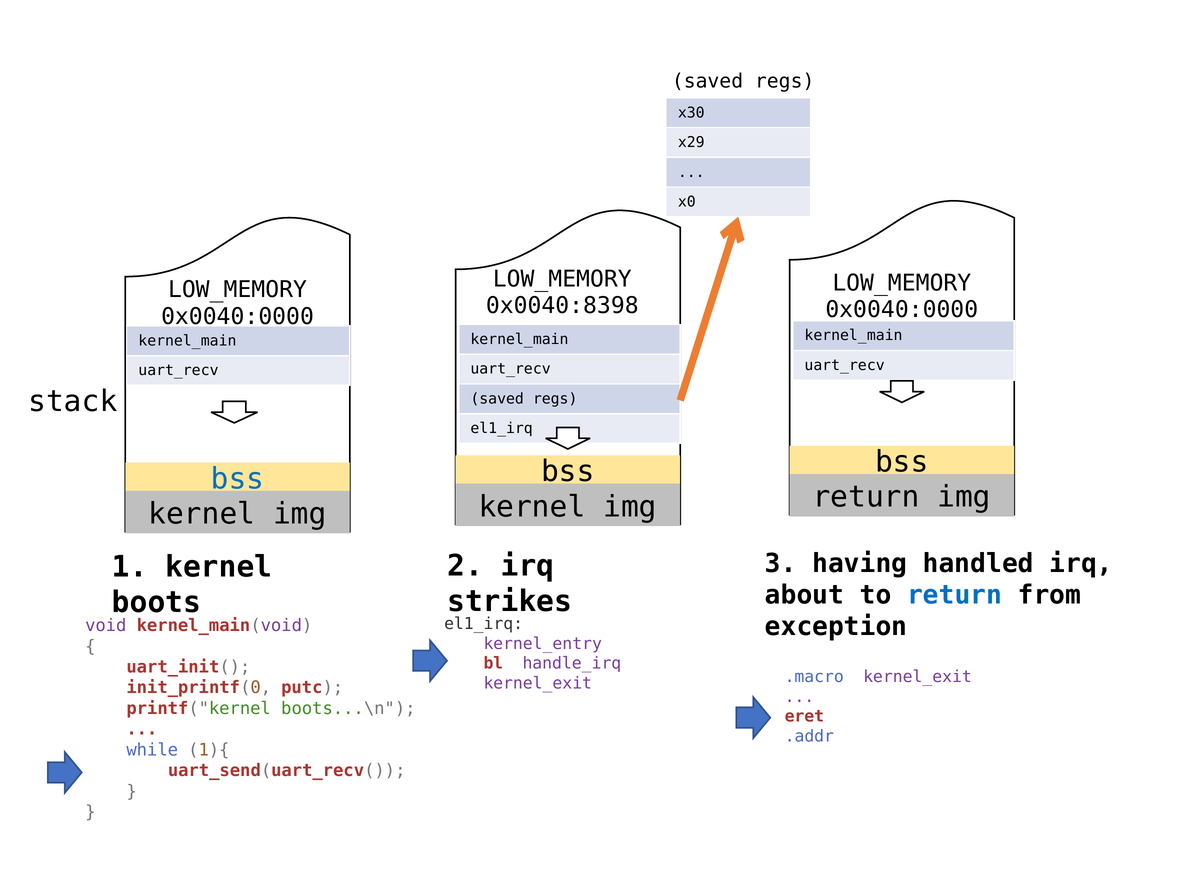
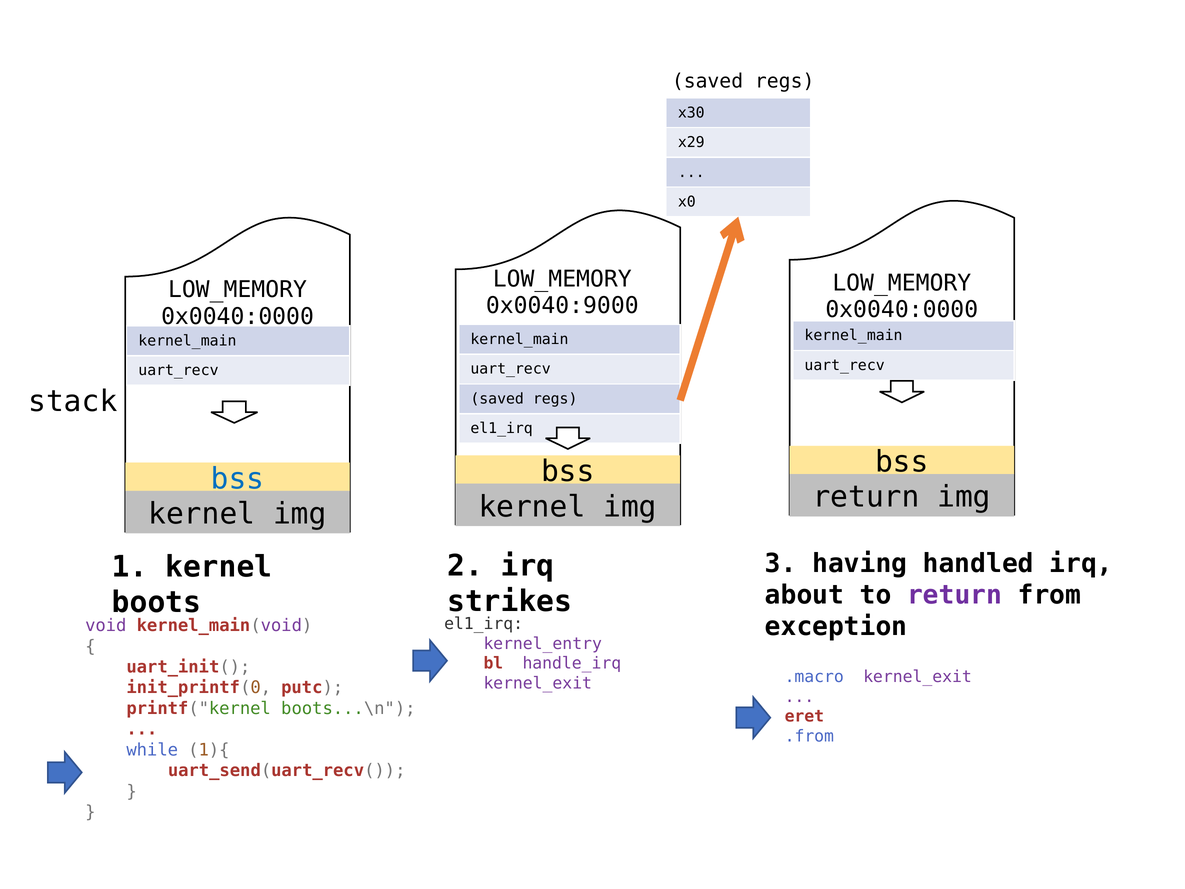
0x0040:8398: 0x0040:8398 -> 0x0040:9000
return at (955, 595) colour: blue -> purple
.addr: .addr -> .from
